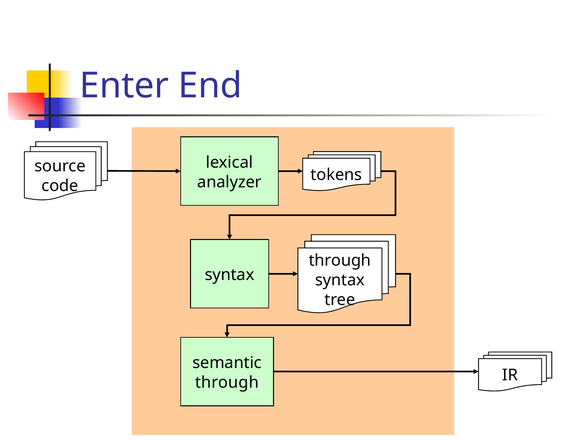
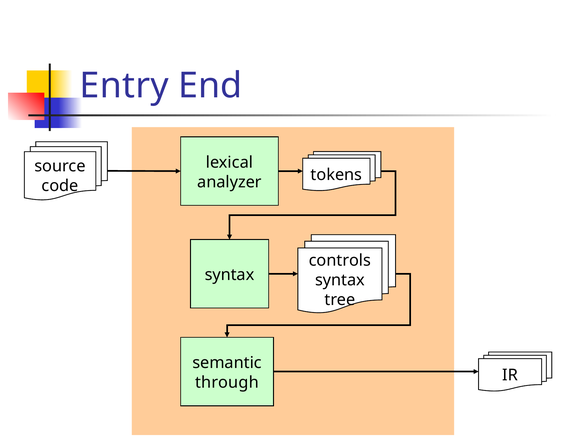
Enter: Enter -> Entry
through at (340, 260): through -> controls
